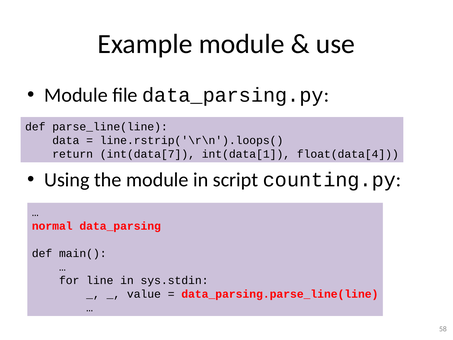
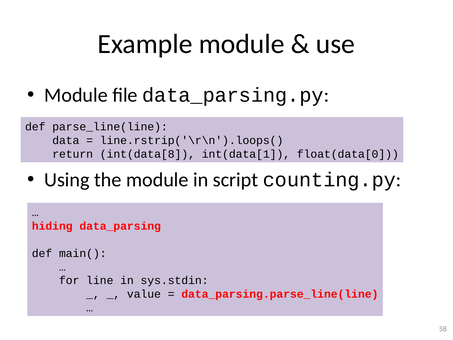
int(data[7: int(data[7 -> int(data[8
float(data[4: float(data[4 -> float(data[0
normal: normal -> hiding
